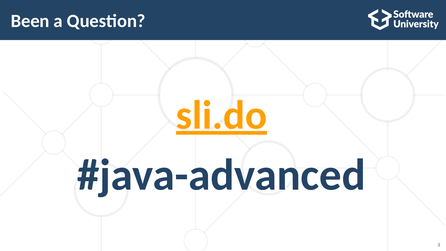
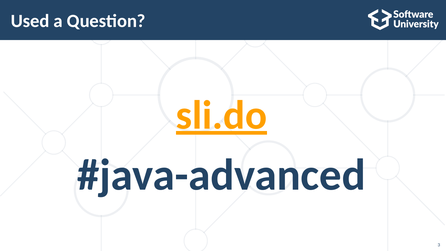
Been: Been -> Used
